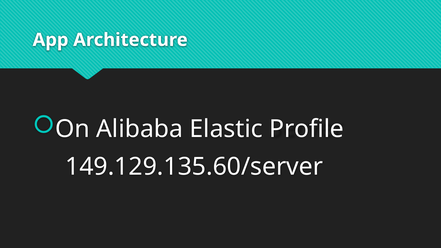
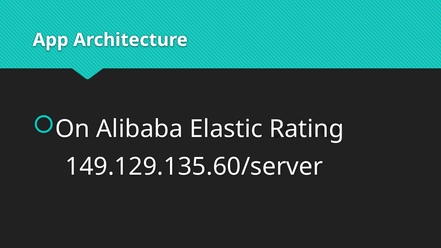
Profile: Profile -> Rating
